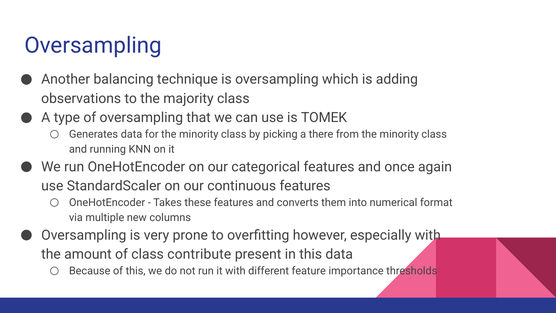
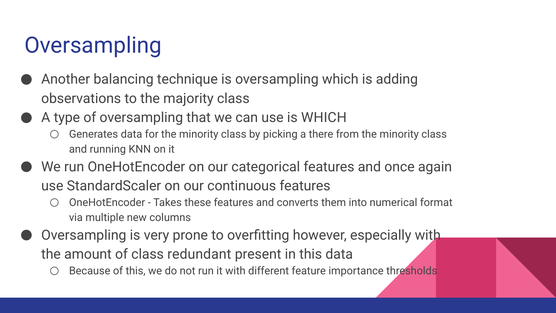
is TOMEK: TOMEK -> WHICH
contribute: contribute -> redundant
